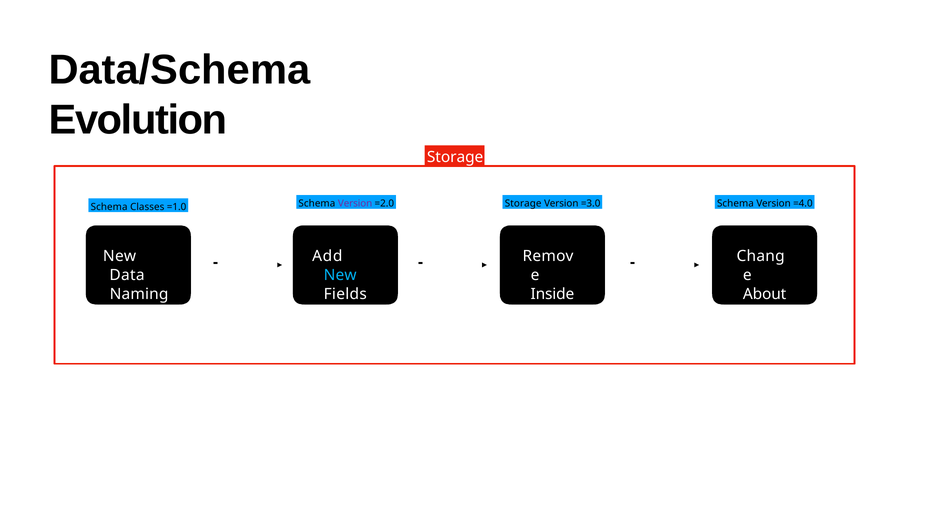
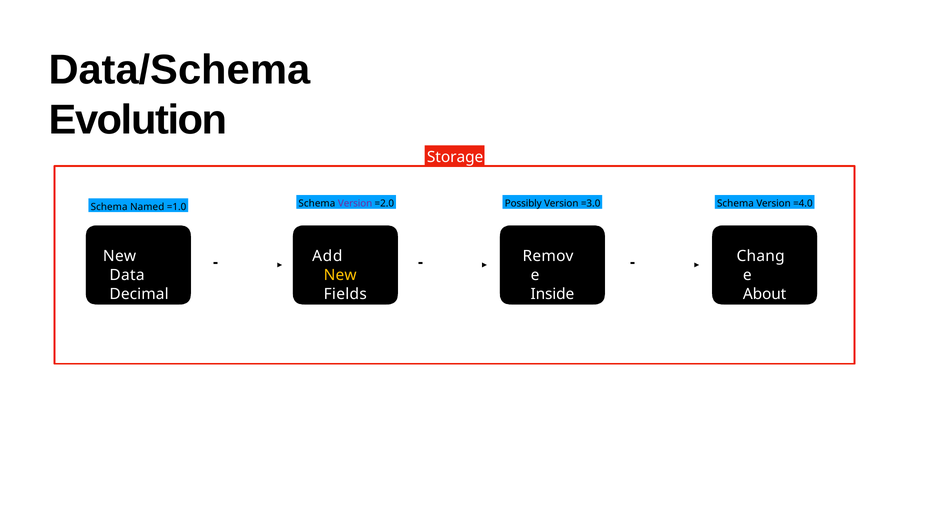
Classes: Classes -> Named
=2.0 Storage: Storage -> Possibly
New at (340, 275) colour: light blue -> yellow
Naming: Naming -> Decimal
